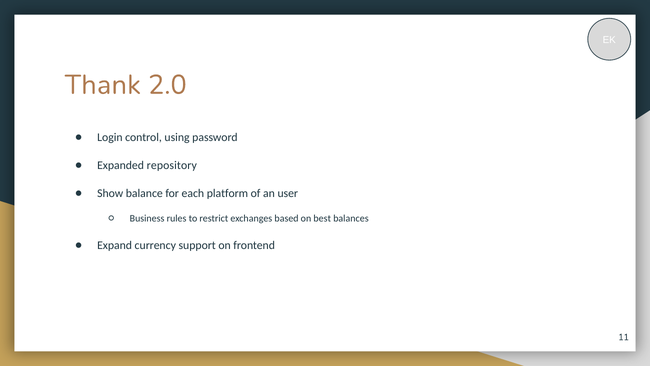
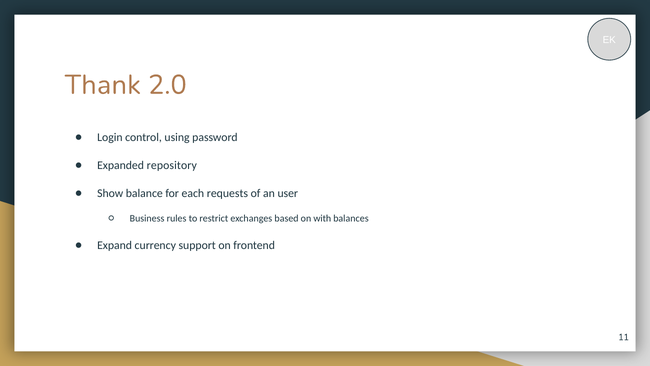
platform: platform -> requests
best: best -> with
